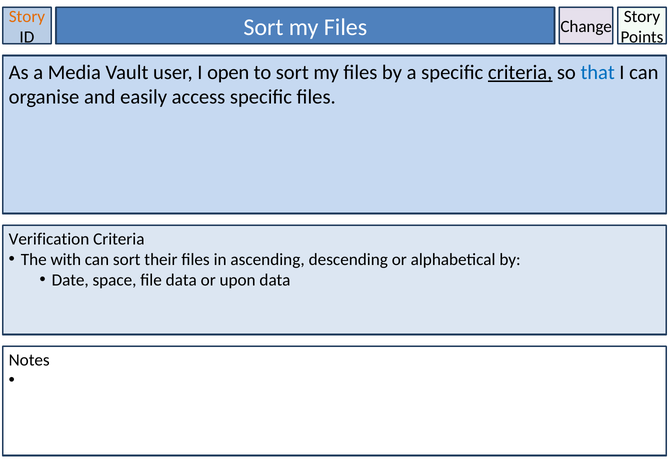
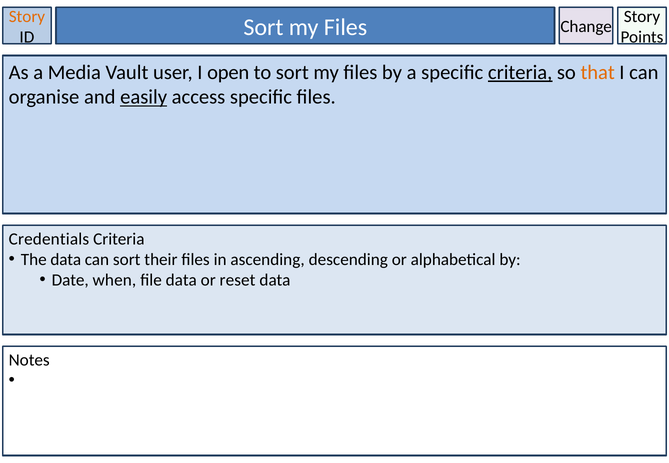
that colour: blue -> orange
easily underline: none -> present
Verification: Verification -> Credentials
The with: with -> data
space: space -> when
upon: upon -> reset
